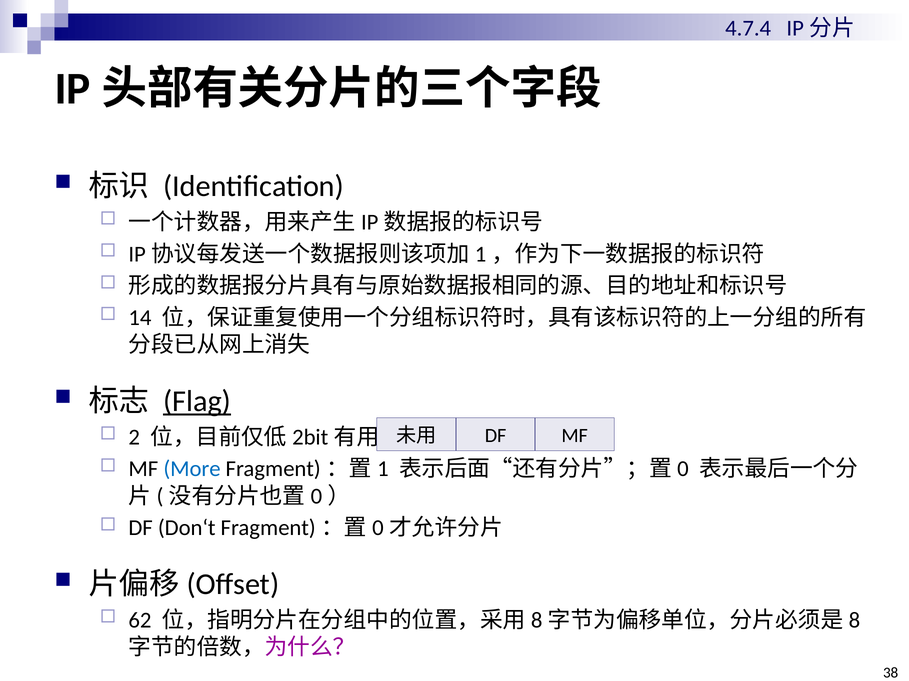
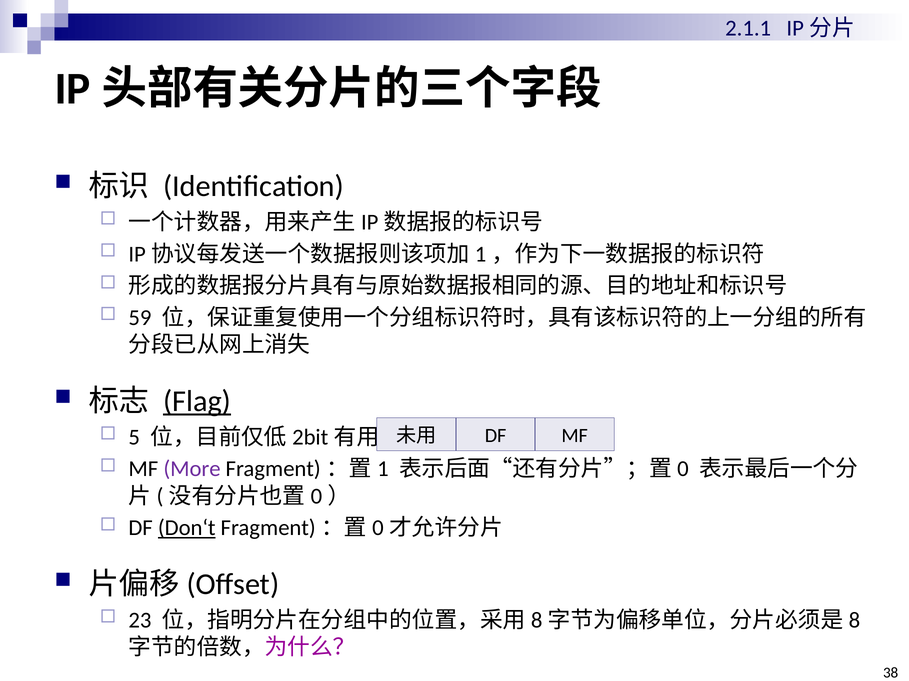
4.7.4: 4.7.4 -> 2.1.1
14: 14 -> 59
2: 2 -> 5
More colour: blue -> purple
Don‘t underline: none -> present
62: 62 -> 23
